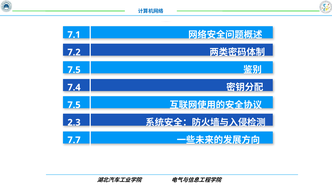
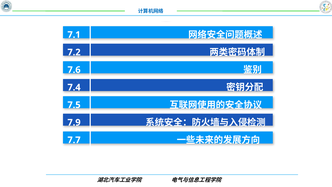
7.5 at (74, 70): 7.5 -> 7.6
2.3: 2.3 -> 7.9
